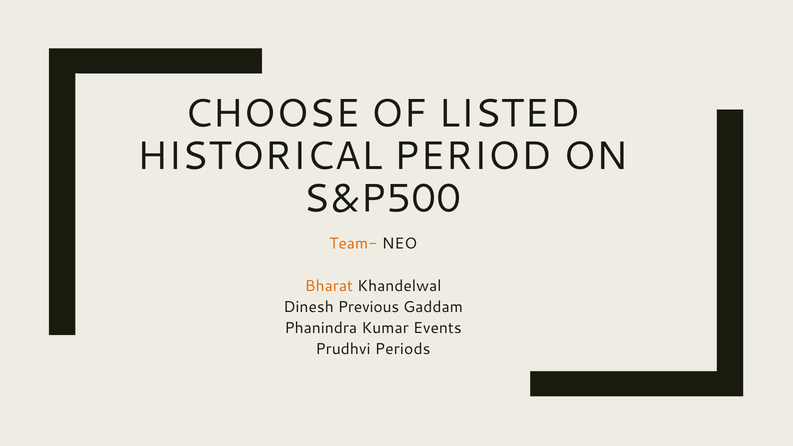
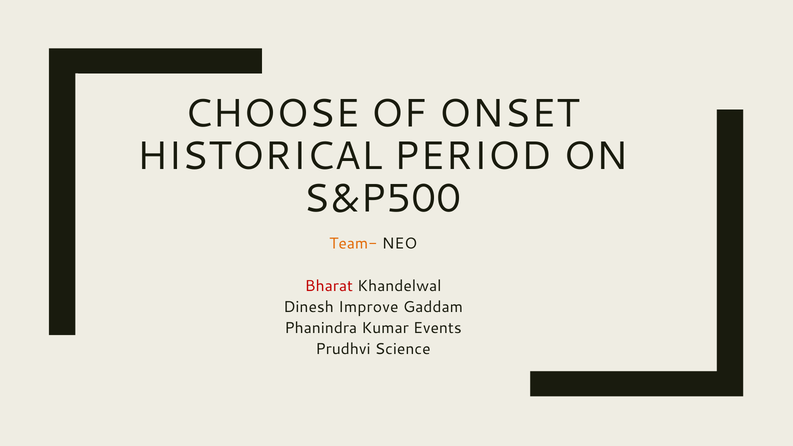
LISTED: LISTED -> ONSET
Bharat colour: orange -> red
Previous: Previous -> Improve
Periods: Periods -> Science
